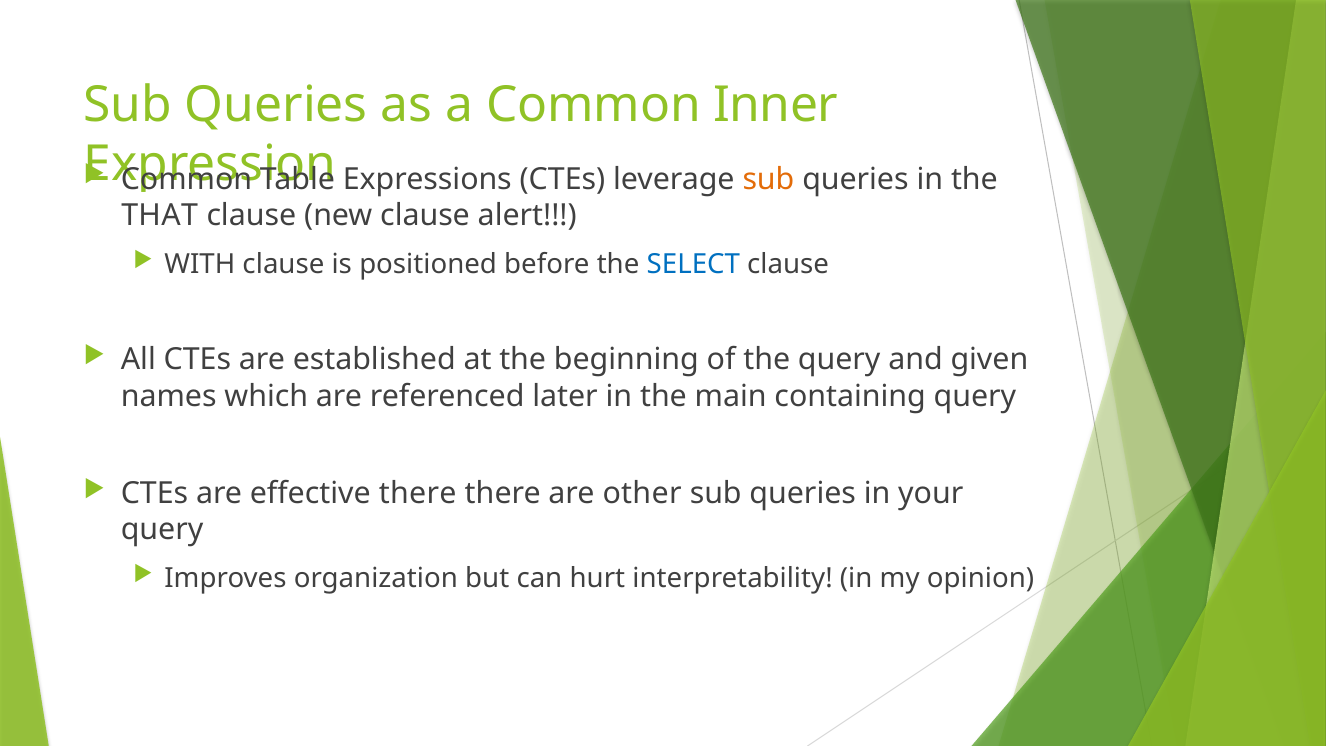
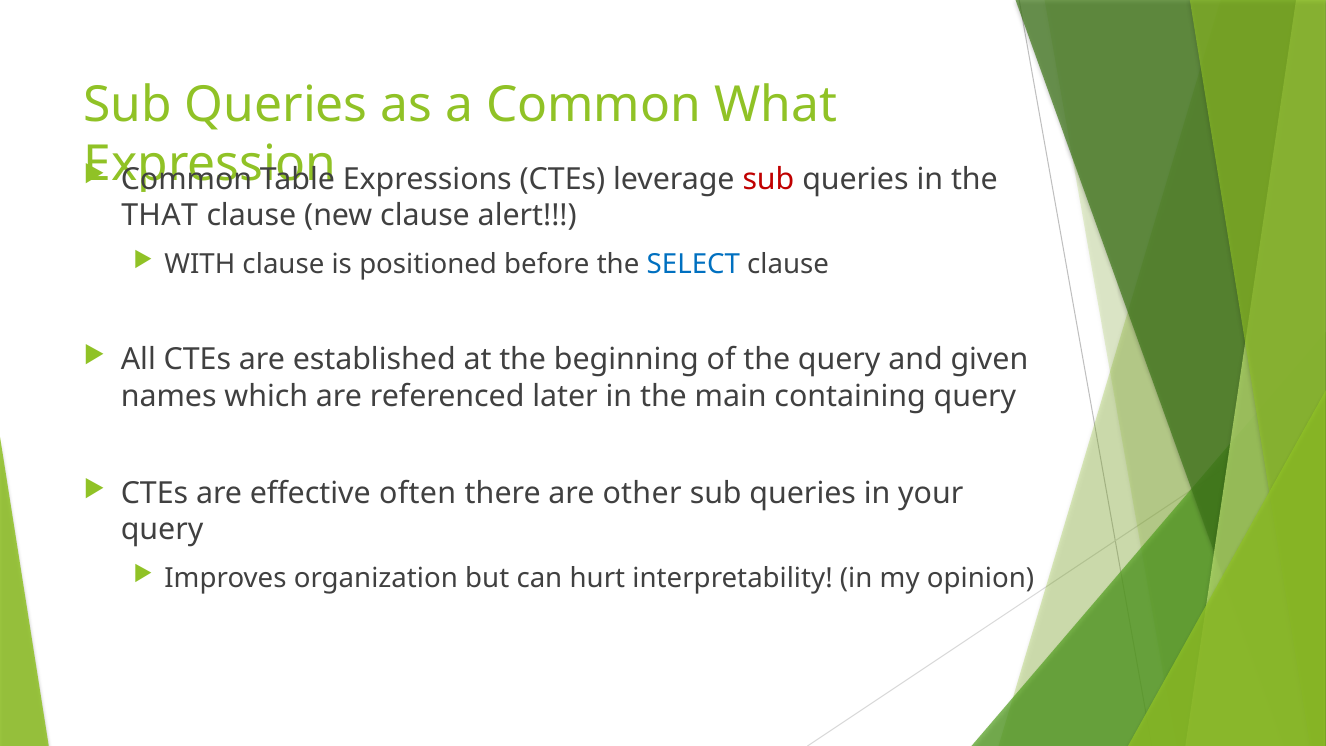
Inner: Inner -> What
sub at (768, 179) colour: orange -> red
effective there: there -> often
